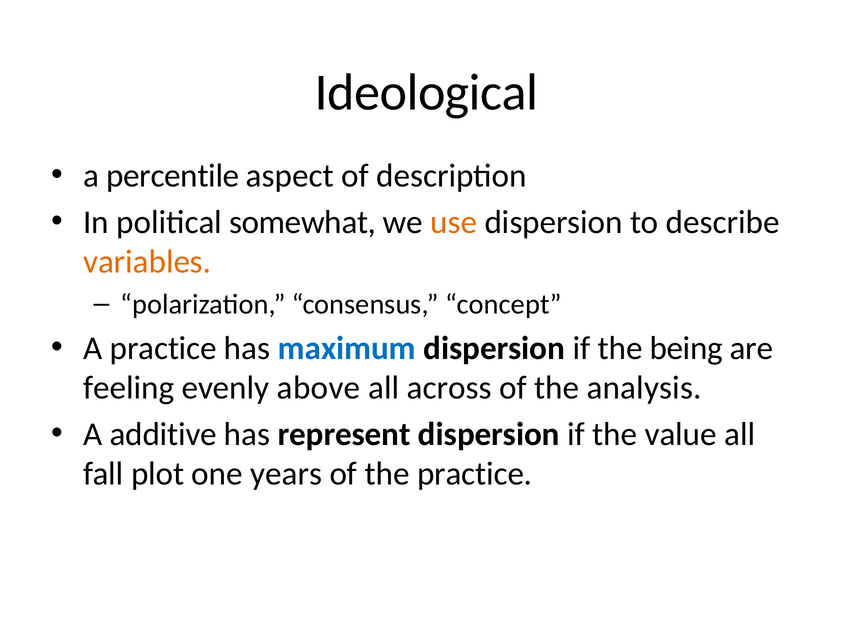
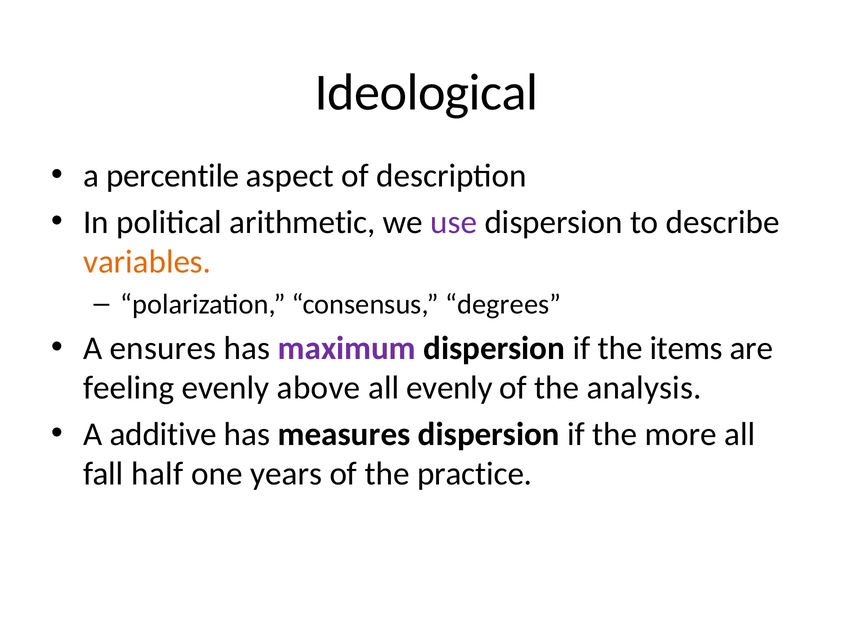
somewhat: somewhat -> arithmetic
use colour: orange -> purple
concept: concept -> degrees
A practice: practice -> ensures
maximum colour: blue -> purple
being: being -> items
all across: across -> evenly
represent: represent -> measures
value: value -> more
plot: plot -> half
